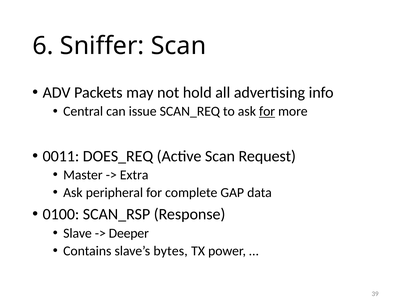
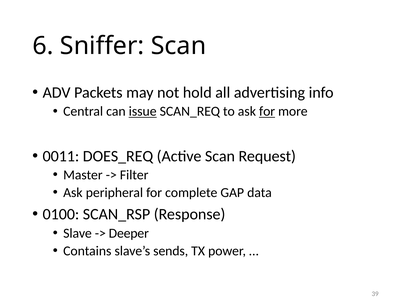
issue underline: none -> present
Extra: Extra -> Filter
bytes: bytes -> sends
